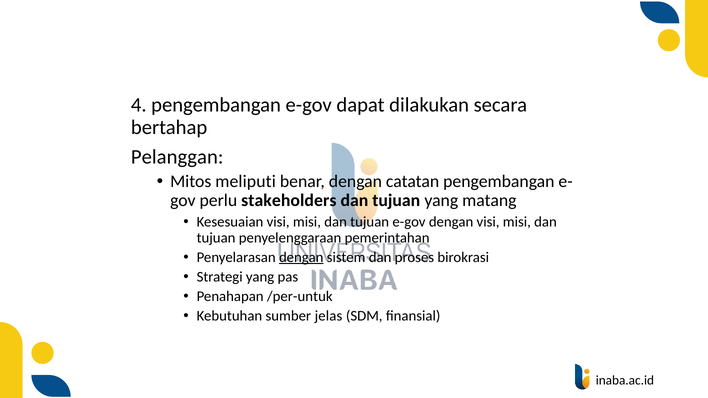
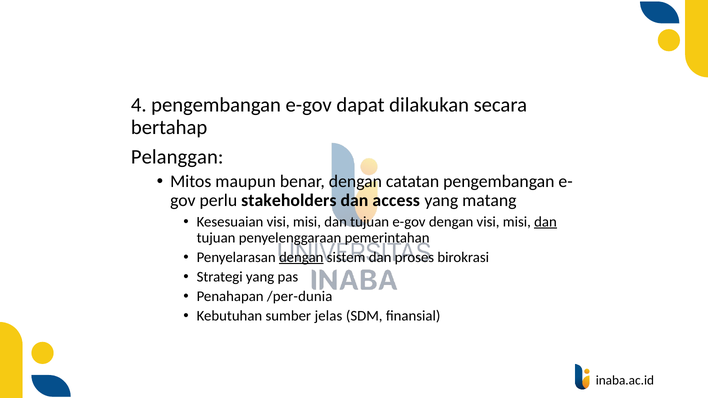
meliputi: meliputi -> maupun
tujuan at (396, 201): tujuan -> access
dan at (546, 222) underline: none -> present
/per-untuk: /per-untuk -> /per-dunia
